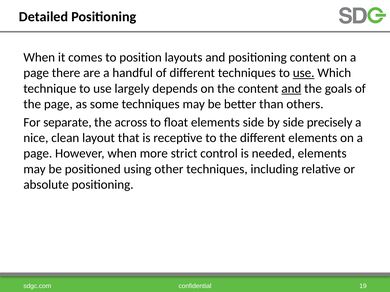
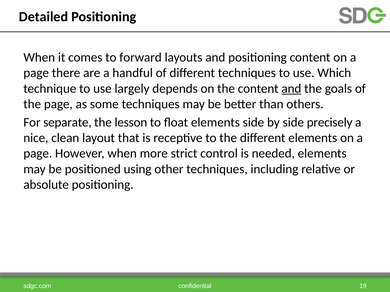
position: position -> forward
use at (304, 73) underline: present -> none
across: across -> lesson
